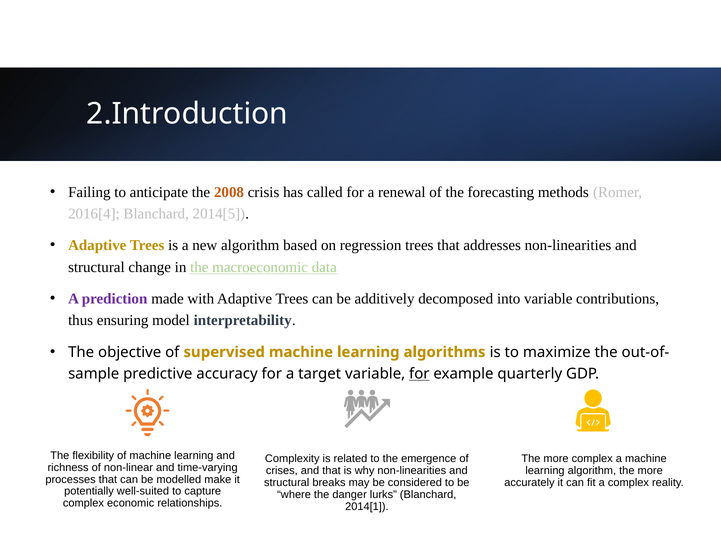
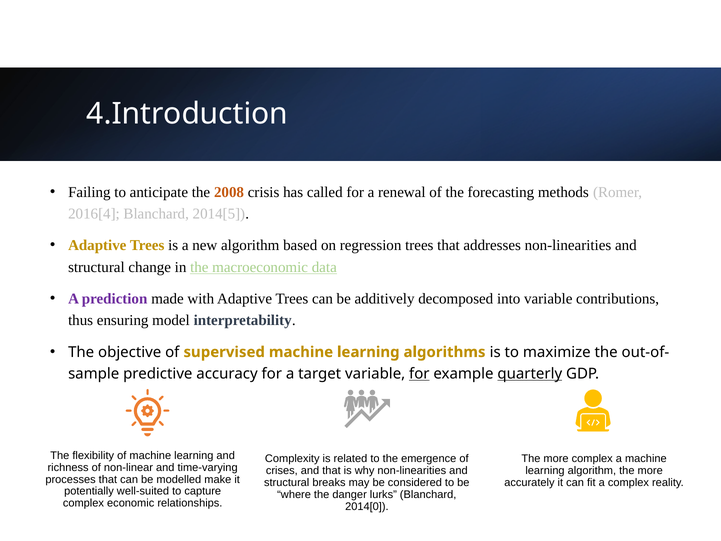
2.Introduction: 2.Introduction -> 4.Introduction
quarterly underline: none -> present
2014[1: 2014[1 -> 2014[0
